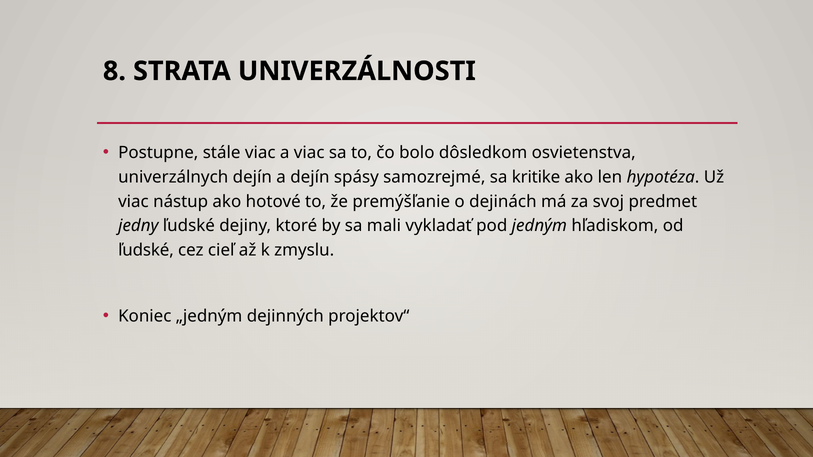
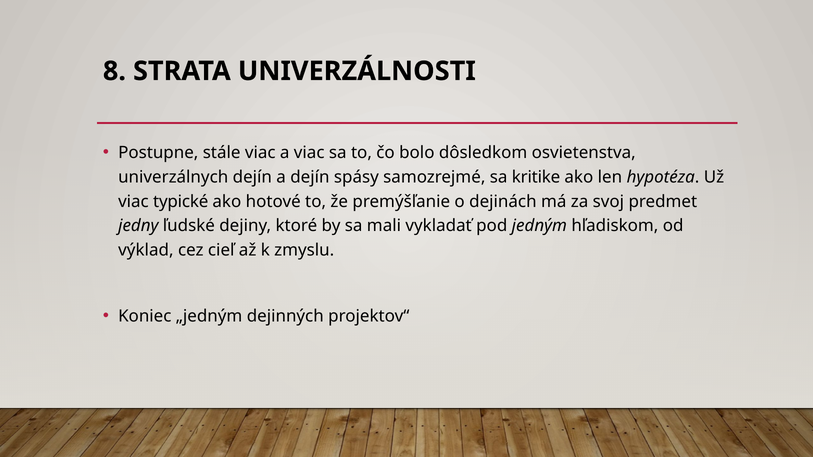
nástup: nástup -> typické
ľudské at (146, 250): ľudské -> výklad
